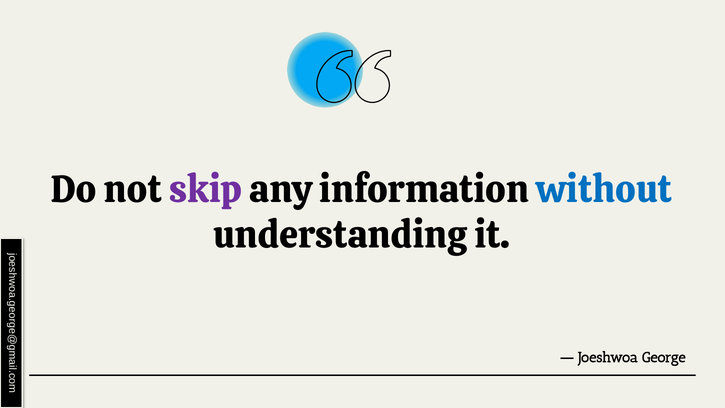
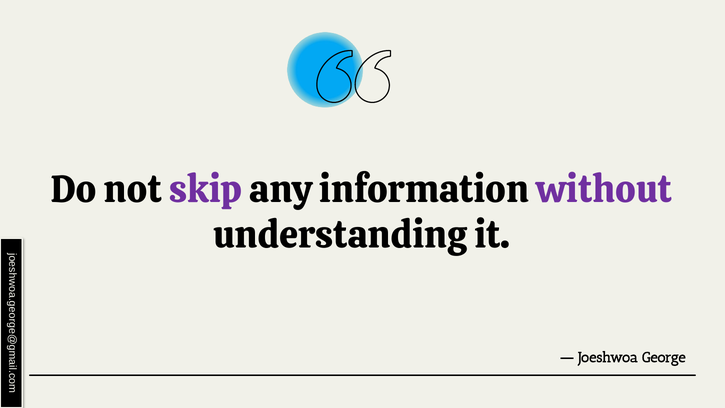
without colour: blue -> purple
